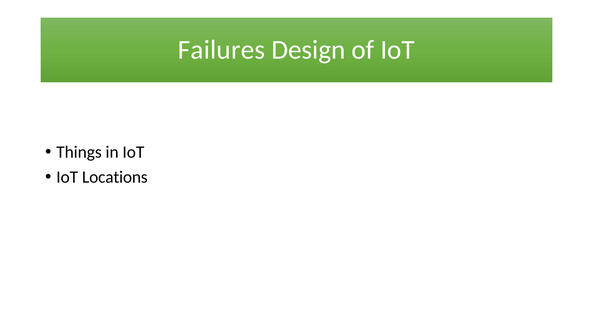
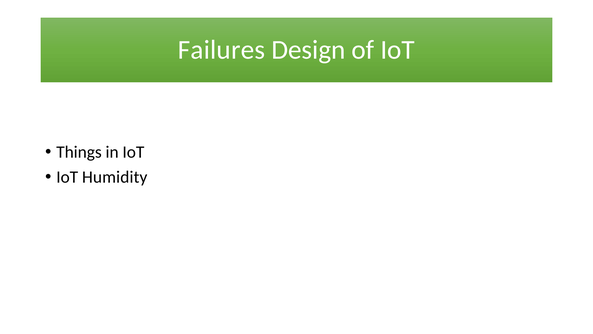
Locations: Locations -> Humidity
